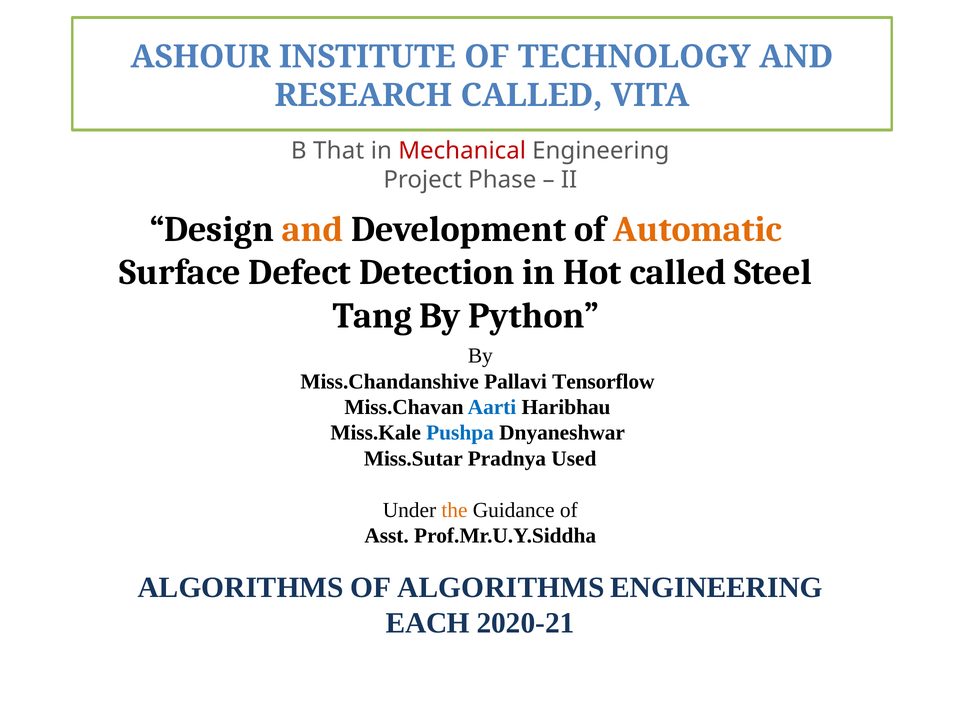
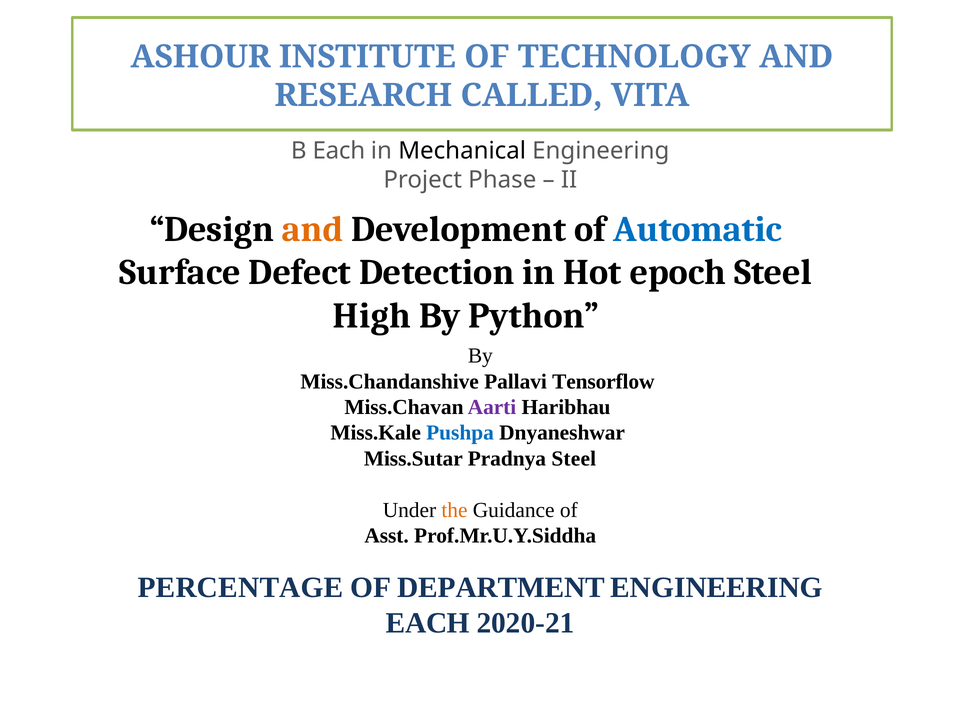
B That: That -> Each
Mechanical colour: red -> black
Automatic colour: orange -> blue
Hot called: called -> epoch
Tang: Tang -> High
Aarti colour: blue -> purple
Pradnya Used: Used -> Steel
ALGORITHMS at (241, 588): ALGORITHMS -> PERCENTAGE
OF ALGORITHMS: ALGORITHMS -> DEPARTMENT
